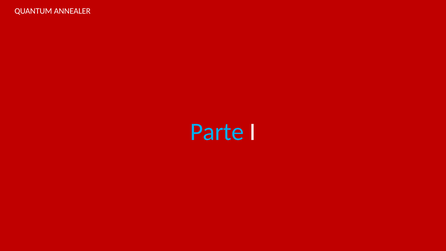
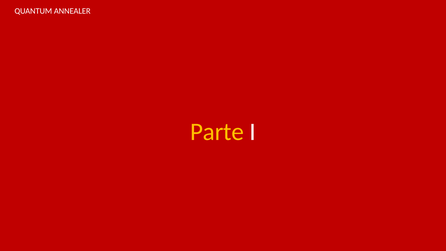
Parte colour: light blue -> yellow
